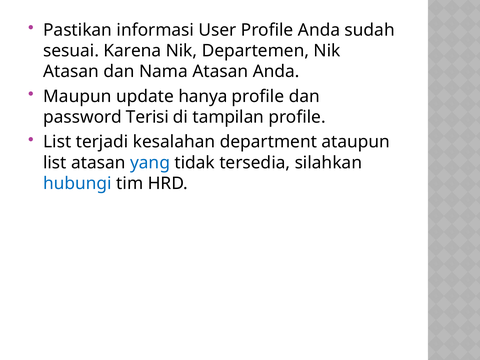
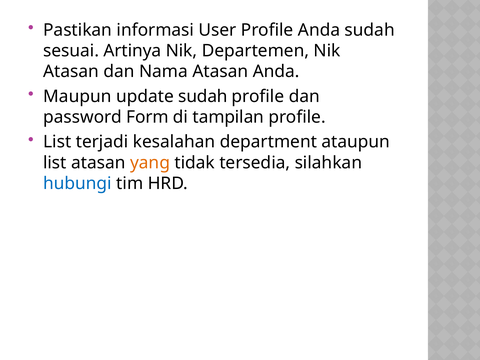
Karena: Karena -> Artinya
update hanya: hanya -> sudah
Terisi: Terisi -> Form
yang colour: blue -> orange
